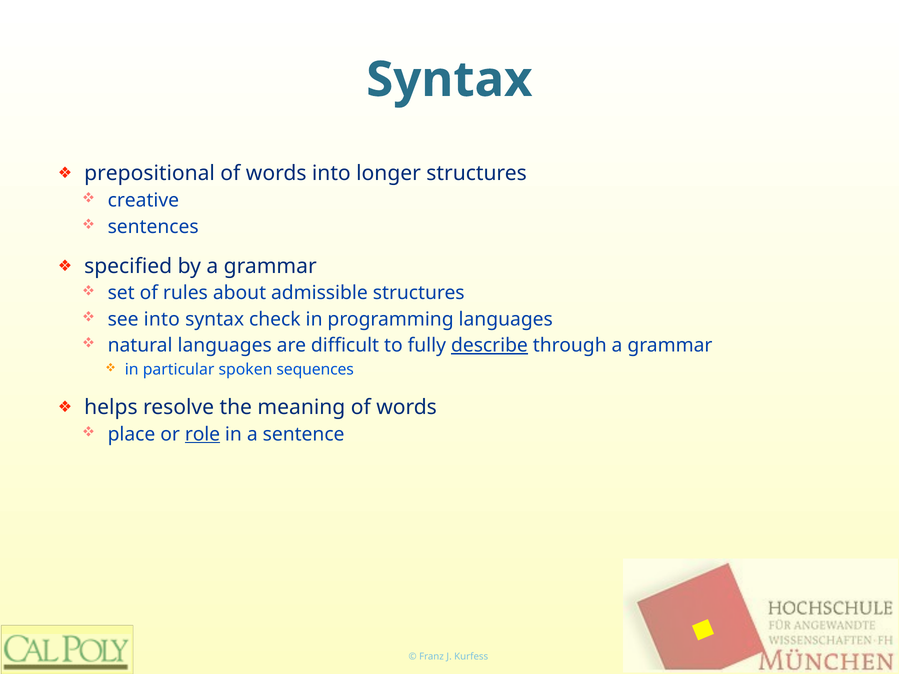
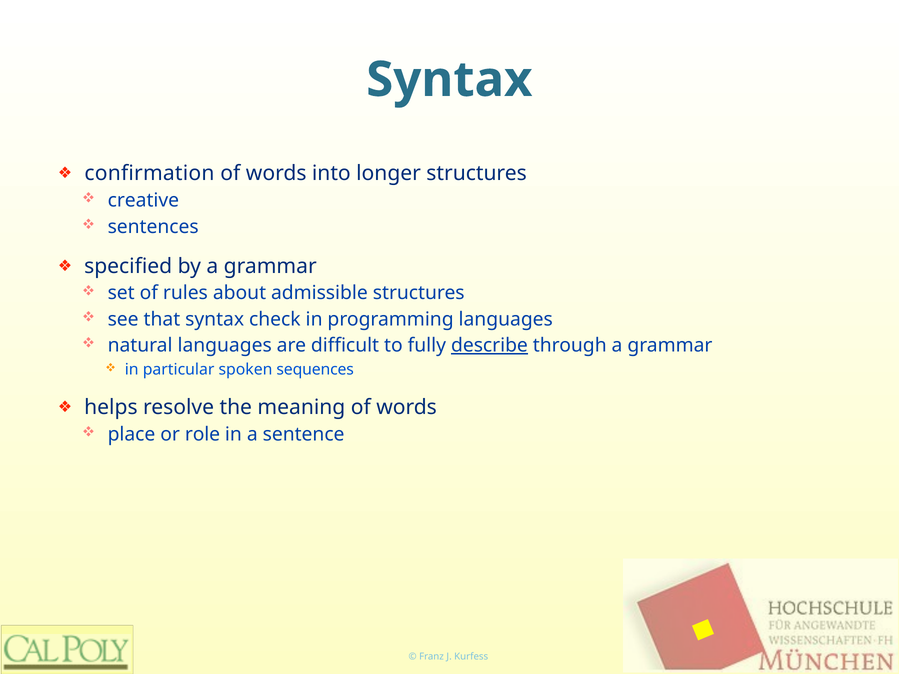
prepositional: prepositional -> confirmation
see into: into -> that
role underline: present -> none
